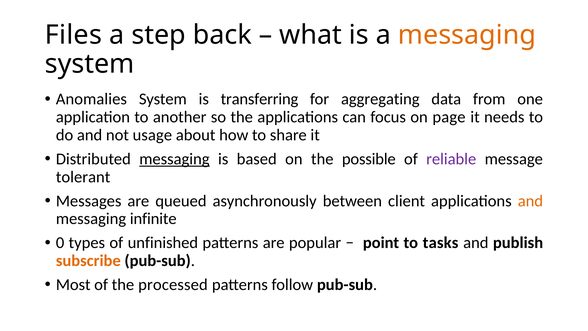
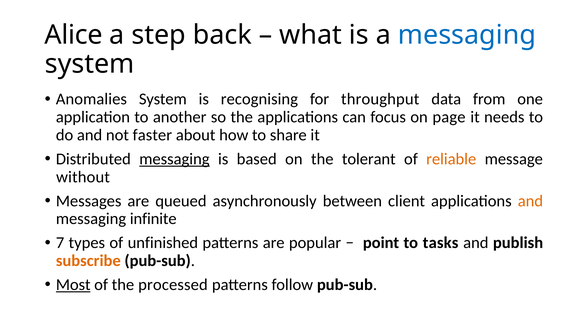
Files: Files -> Alice
messaging at (467, 35) colour: orange -> blue
transferring: transferring -> recognising
aggregating: aggregating -> throughput
usage: usage -> faster
possible: possible -> tolerant
reliable colour: purple -> orange
tolerant: tolerant -> without
0: 0 -> 7
Most underline: none -> present
